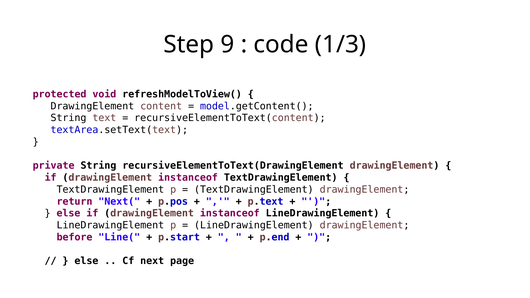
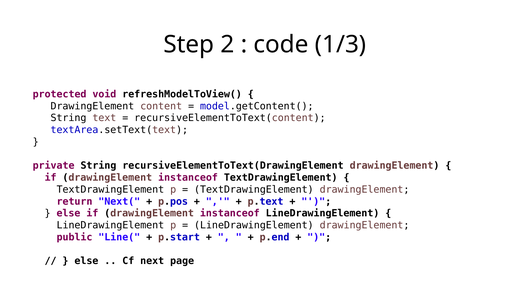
9: 9 -> 2
before: before -> public
